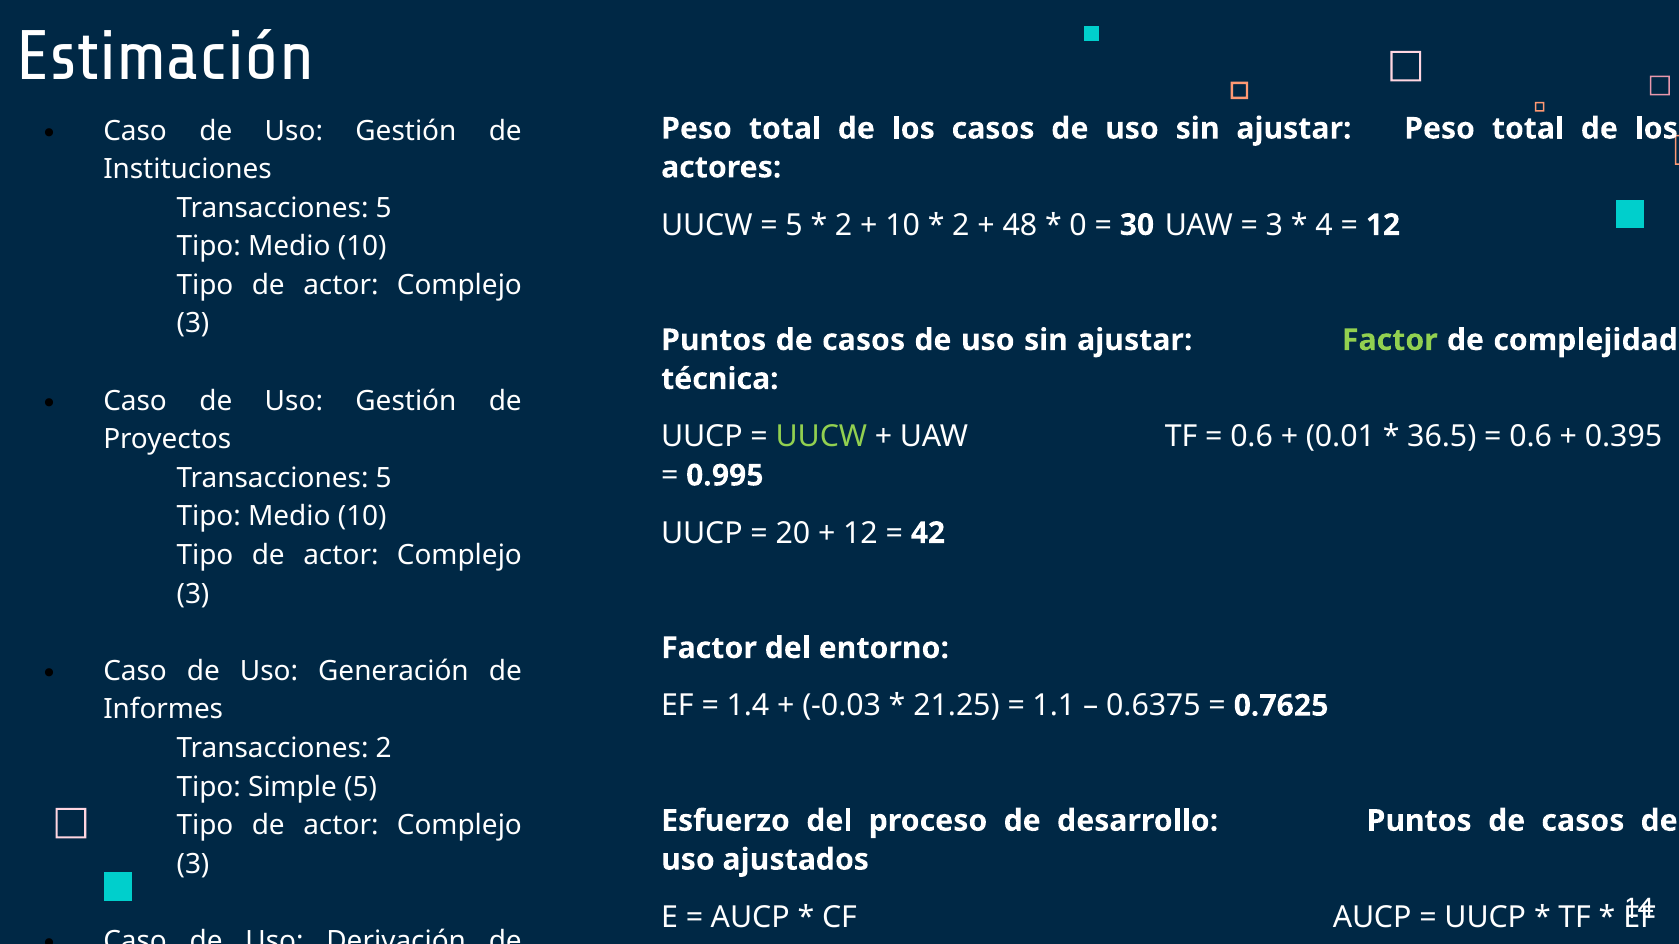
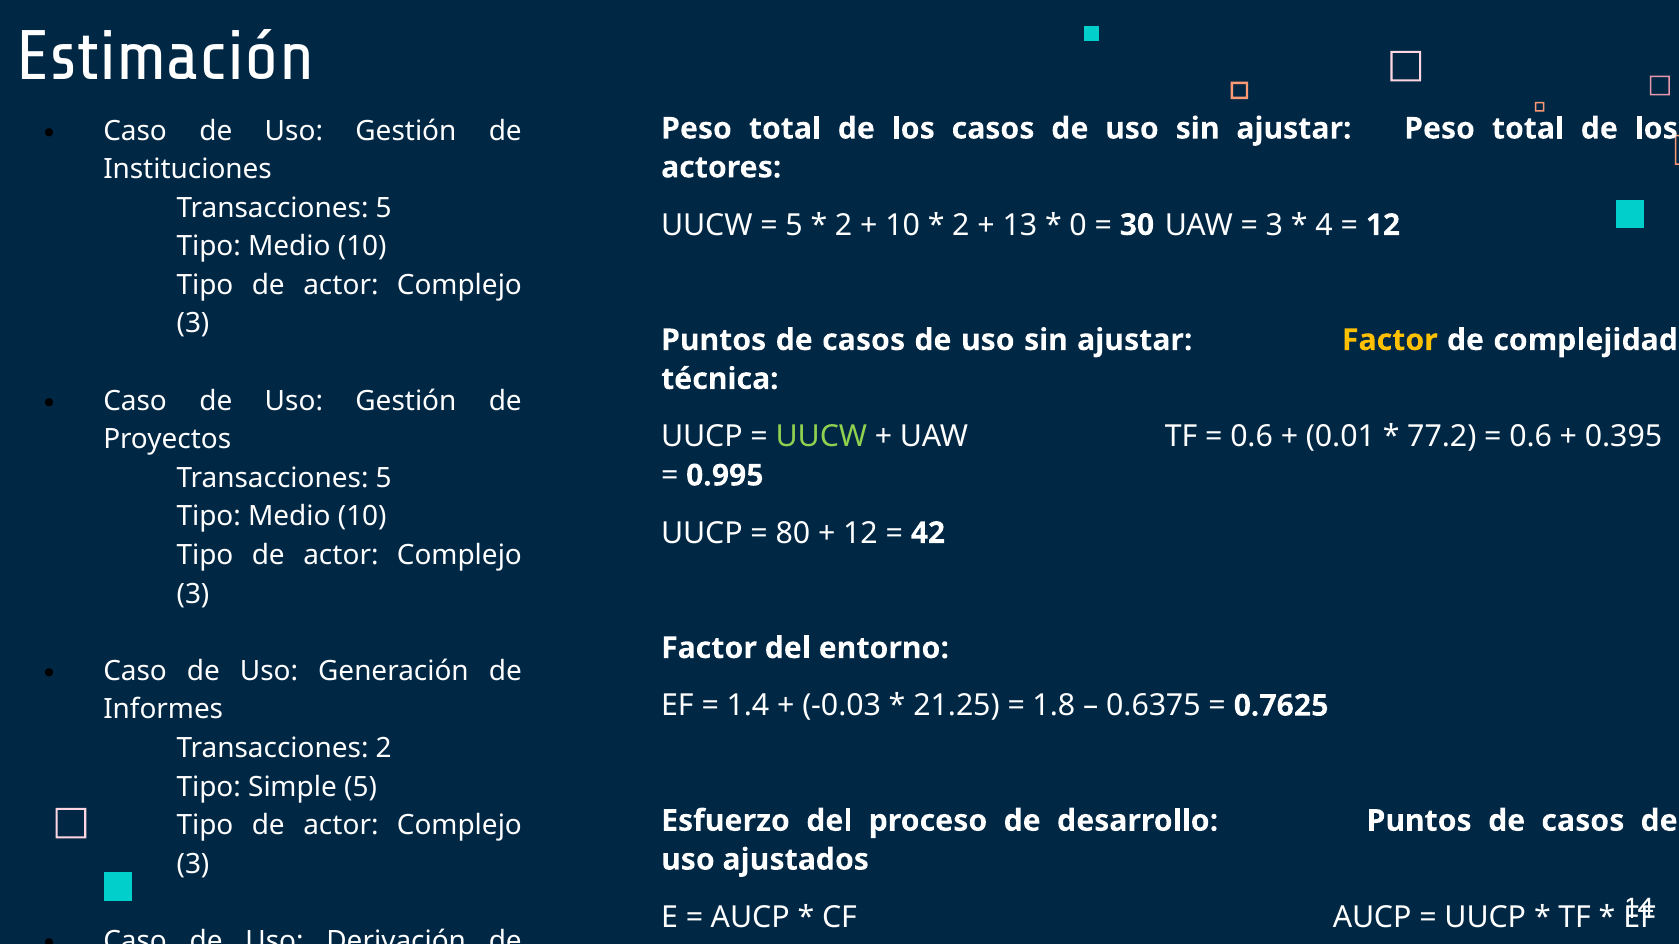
48: 48 -> 13
Factor at (1390, 340) colour: light green -> yellow
36.5: 36.5 -> 77.2
20 at (793, 533): 20 -> 80
1.1: 1.1 -> 1.8
